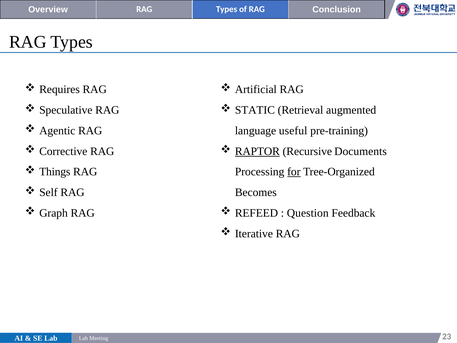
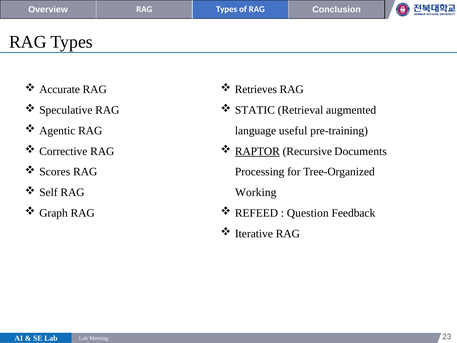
Requires: Requires -> Accurate
Artificial: Artificial -> Retrieves
Things: Things -> Scores
for underline: present -> none
Becomes: Becomes -> Working
